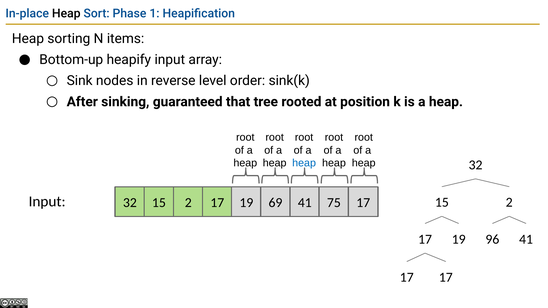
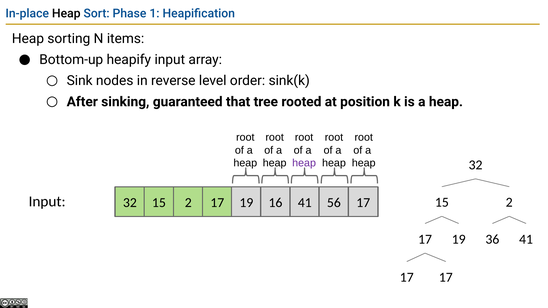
heap at (304, 163) colour: blue -> purple
69: 69 -> 16
75: 75 -> 56
96: 96 -> 36
